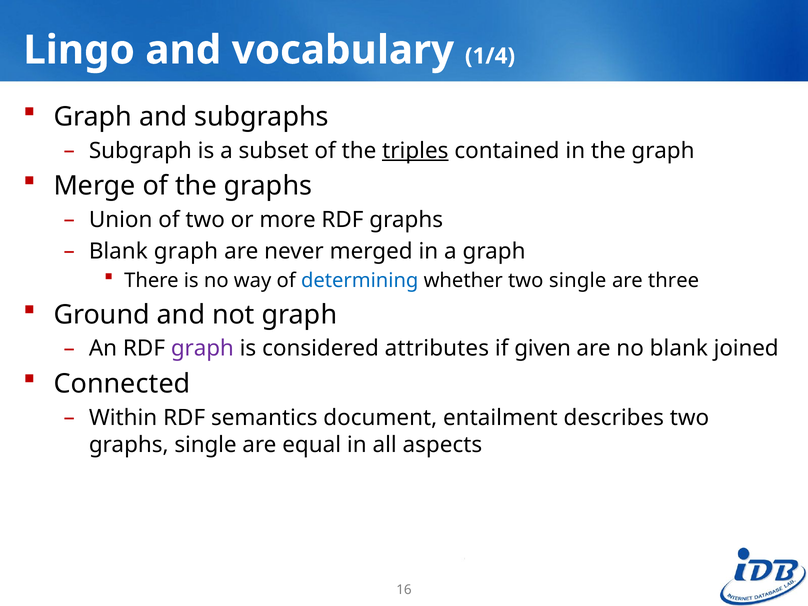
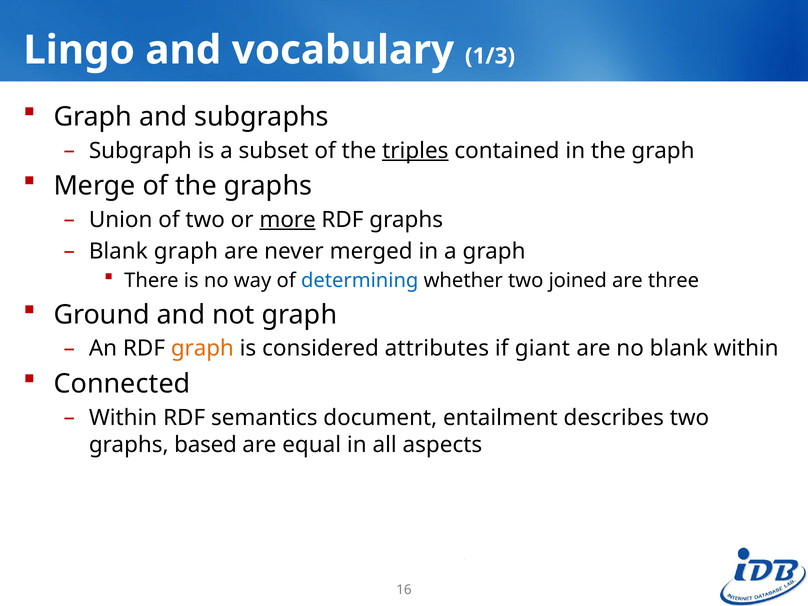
1/4: 1/4 -> 1/3
more underline: none -> present
two single: single -> joined
graph at (202, 349) colour: purple -> orange
given: given -> giant
blank joined: joined -> within
graphs single: single -> based
